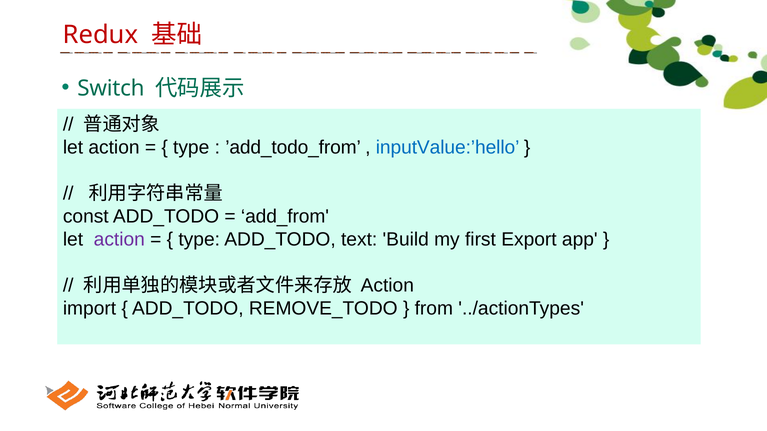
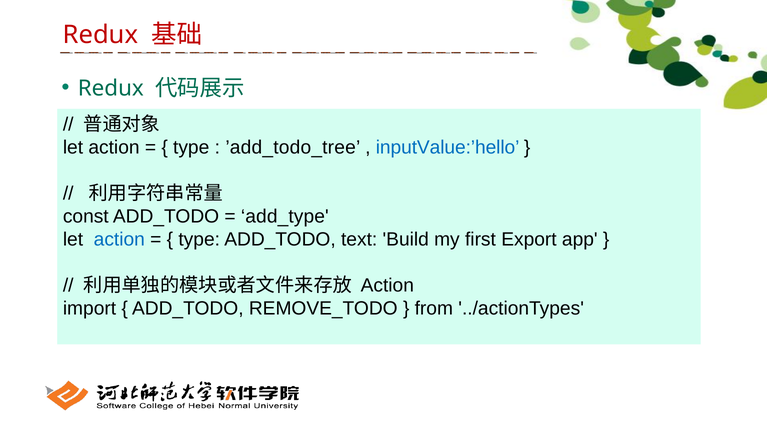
Switch at (111, 88): Switch -> Redux
’add_todo_from: ’add_todo_from -> ’add_todo_tree
add_from: add_from -> add_type
action at (119, 240) colour: purple -> blue
